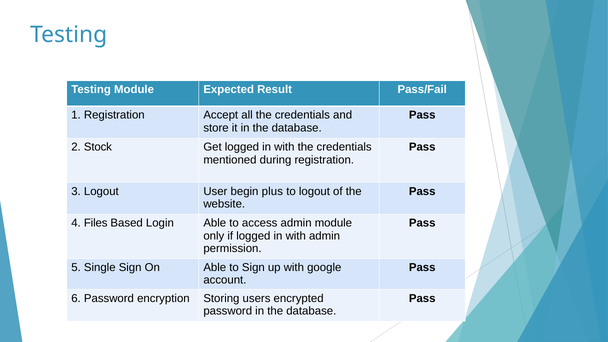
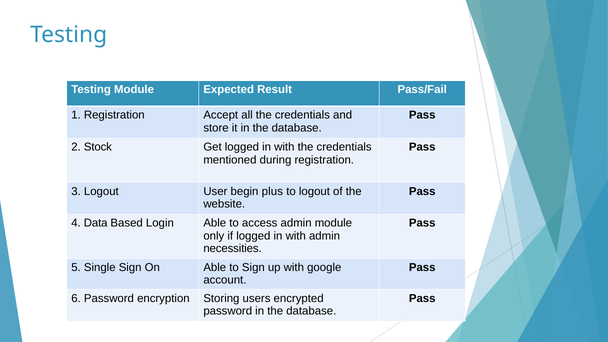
Files: Files -> Data
permission: permission -> necessities
